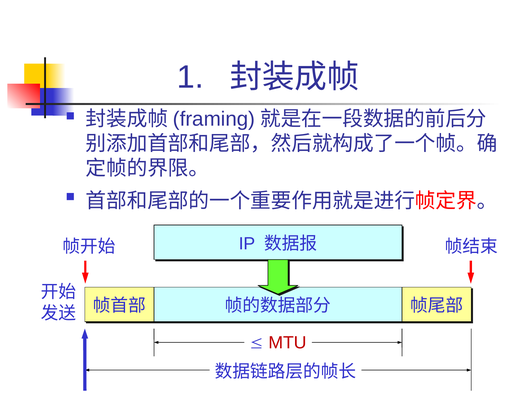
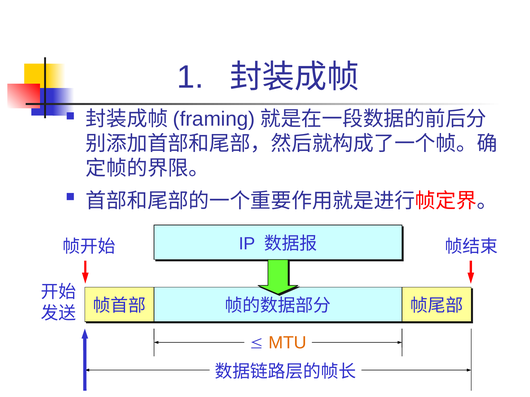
MTU colour: red -> orange
